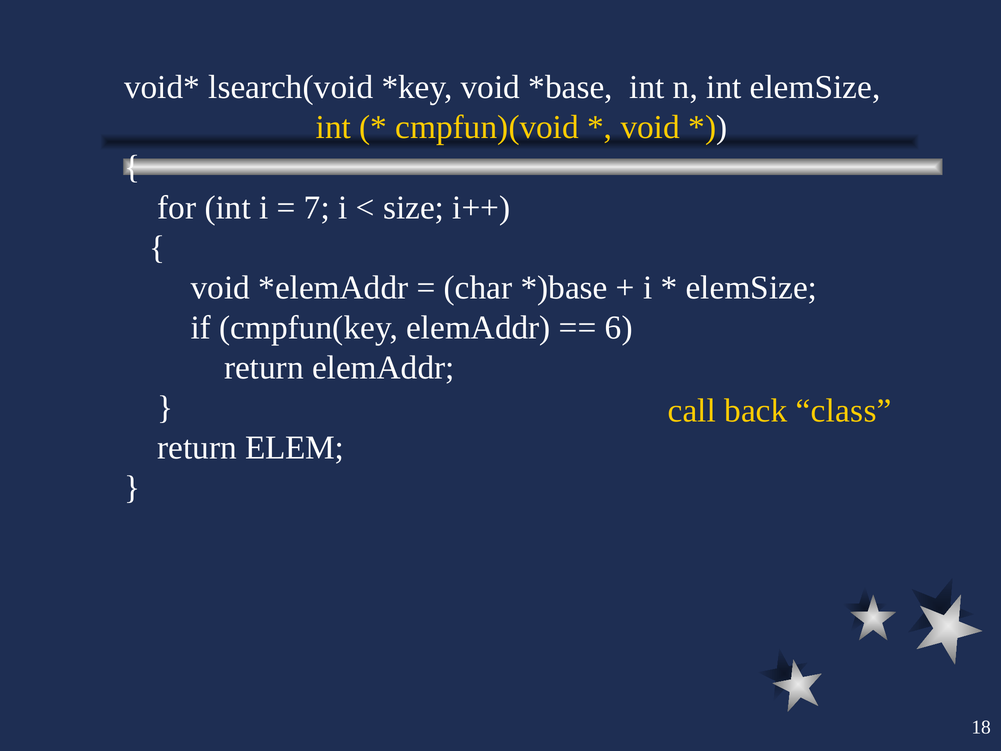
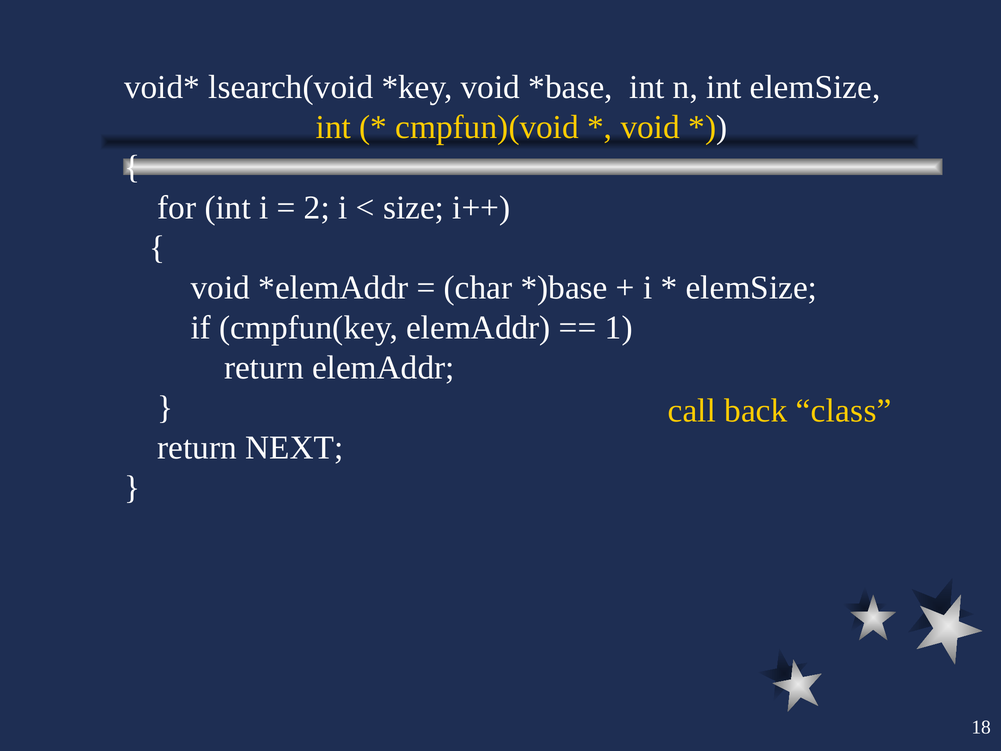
7: 7 -> 2
6: 6 -> 1
ELEM: ELEM -> NEXT
